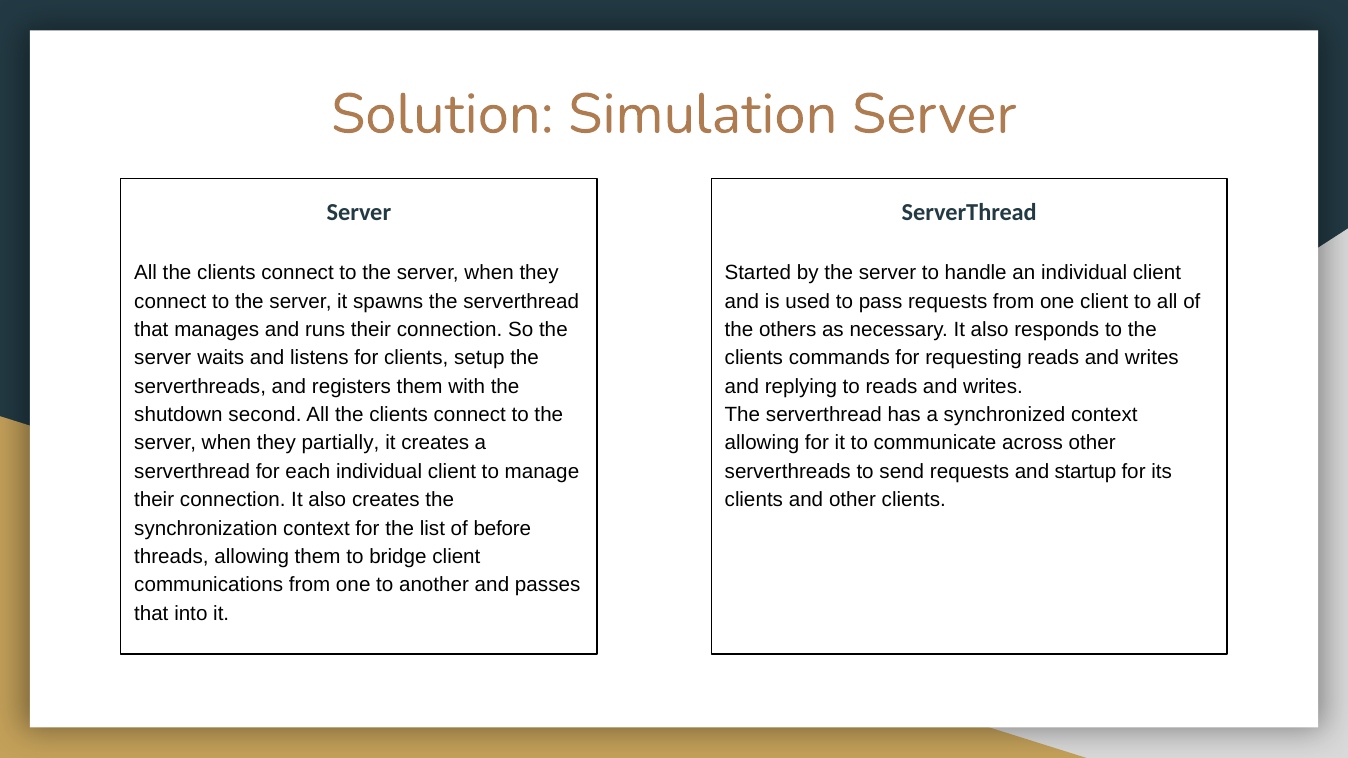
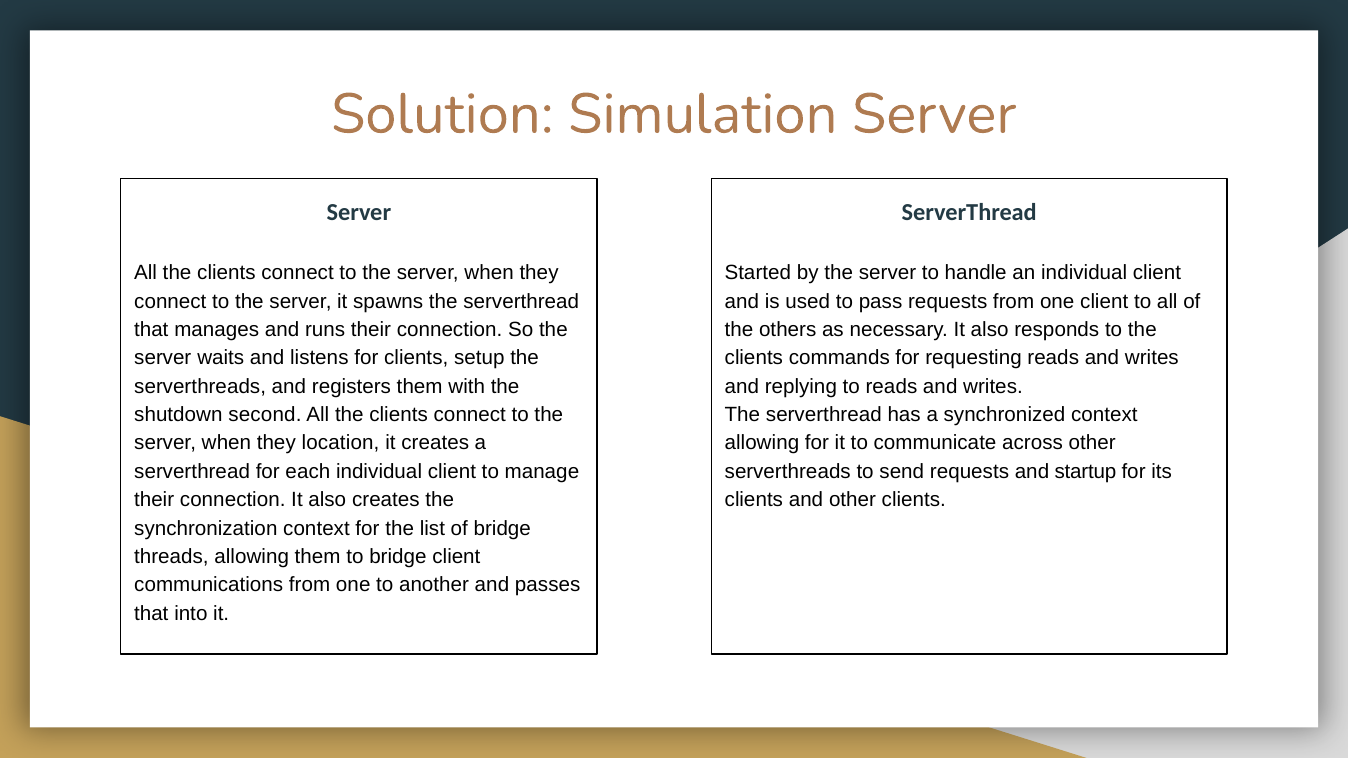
partially: partially -> location
of before: before -> bridge
